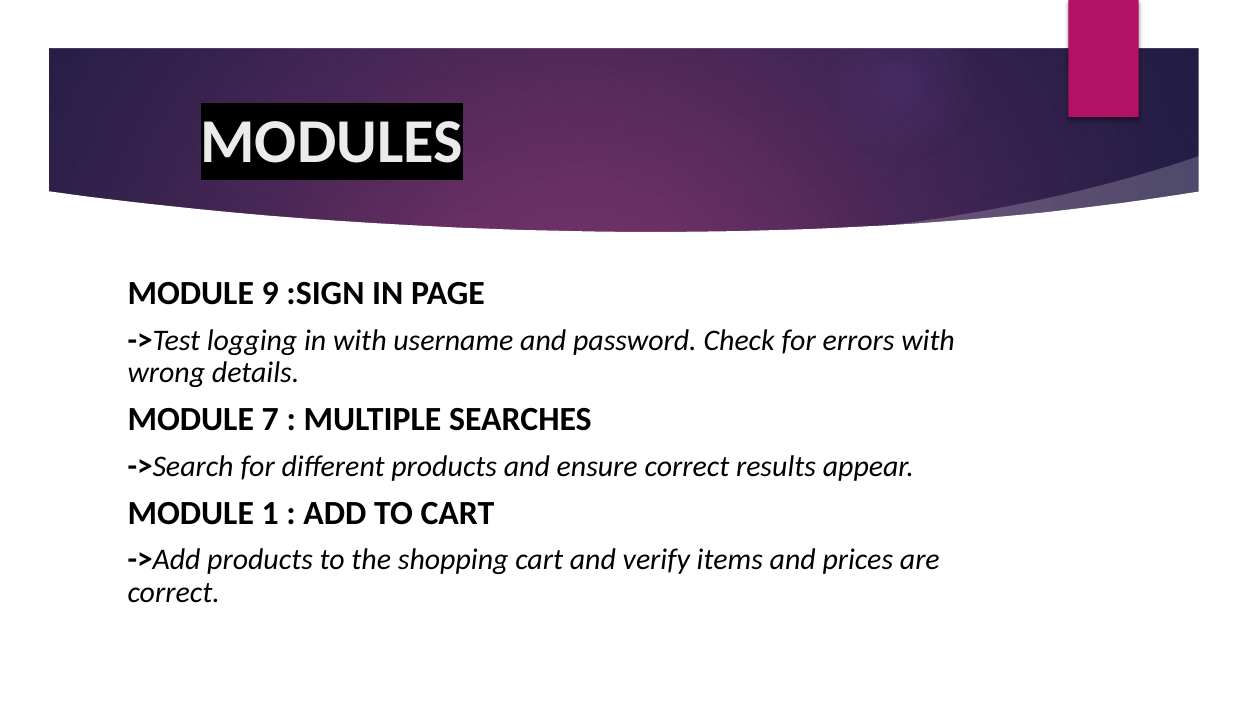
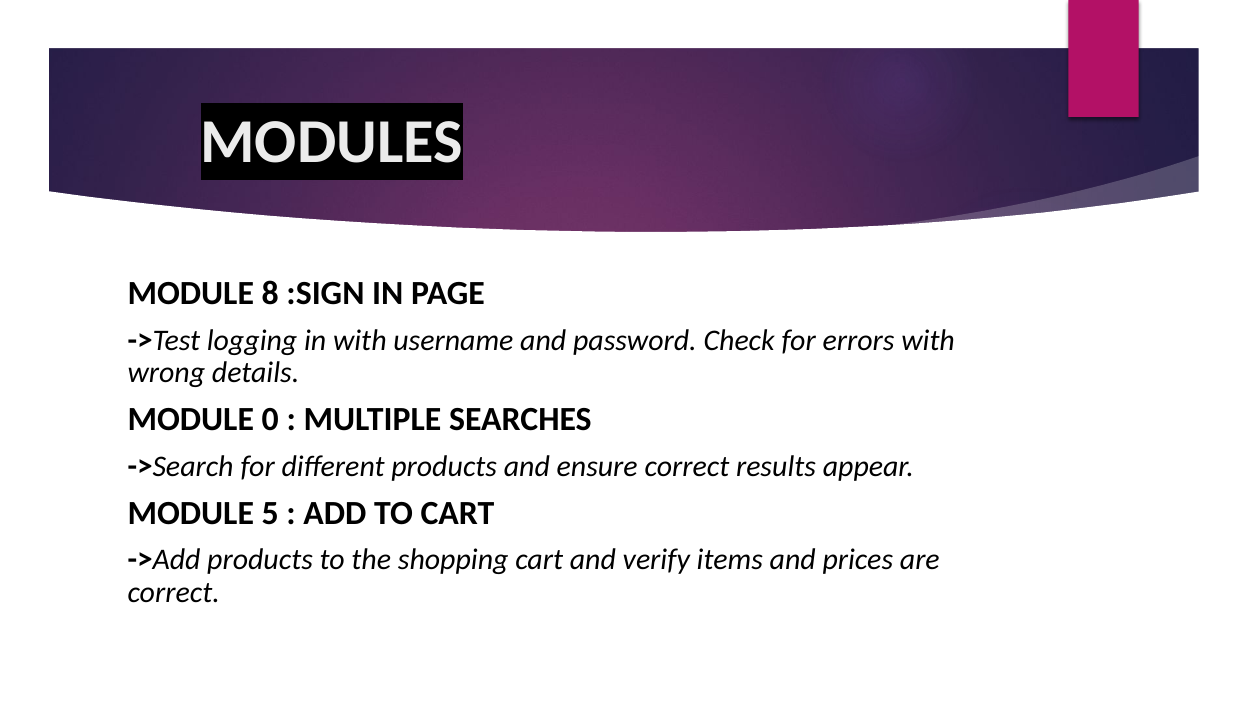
9: 9 -> 8
7: 7 -> 0
1: 1 -> 5
